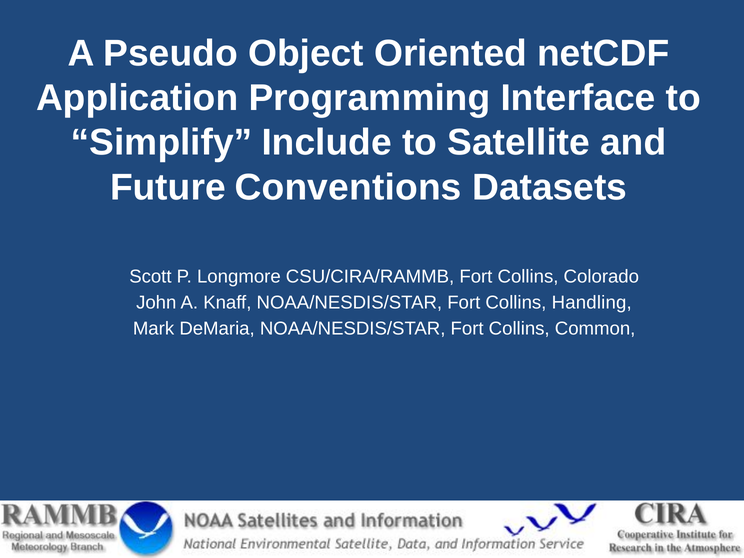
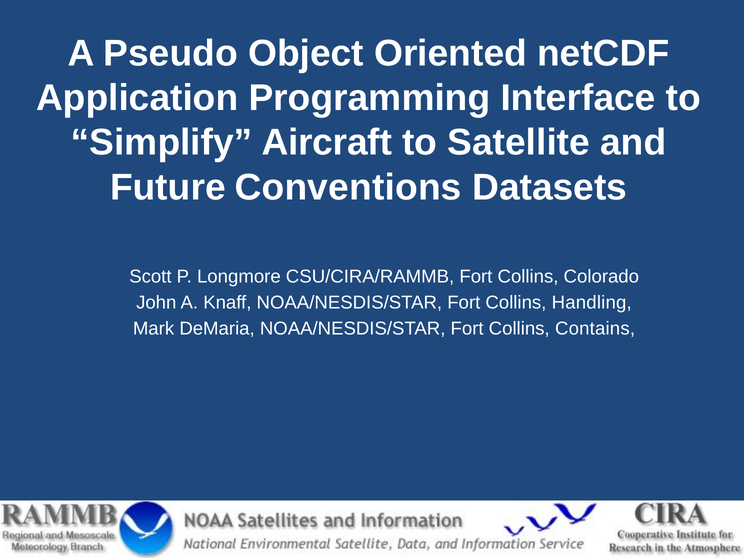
Include: Include -> Aircraft
Common: Common -> Contains
